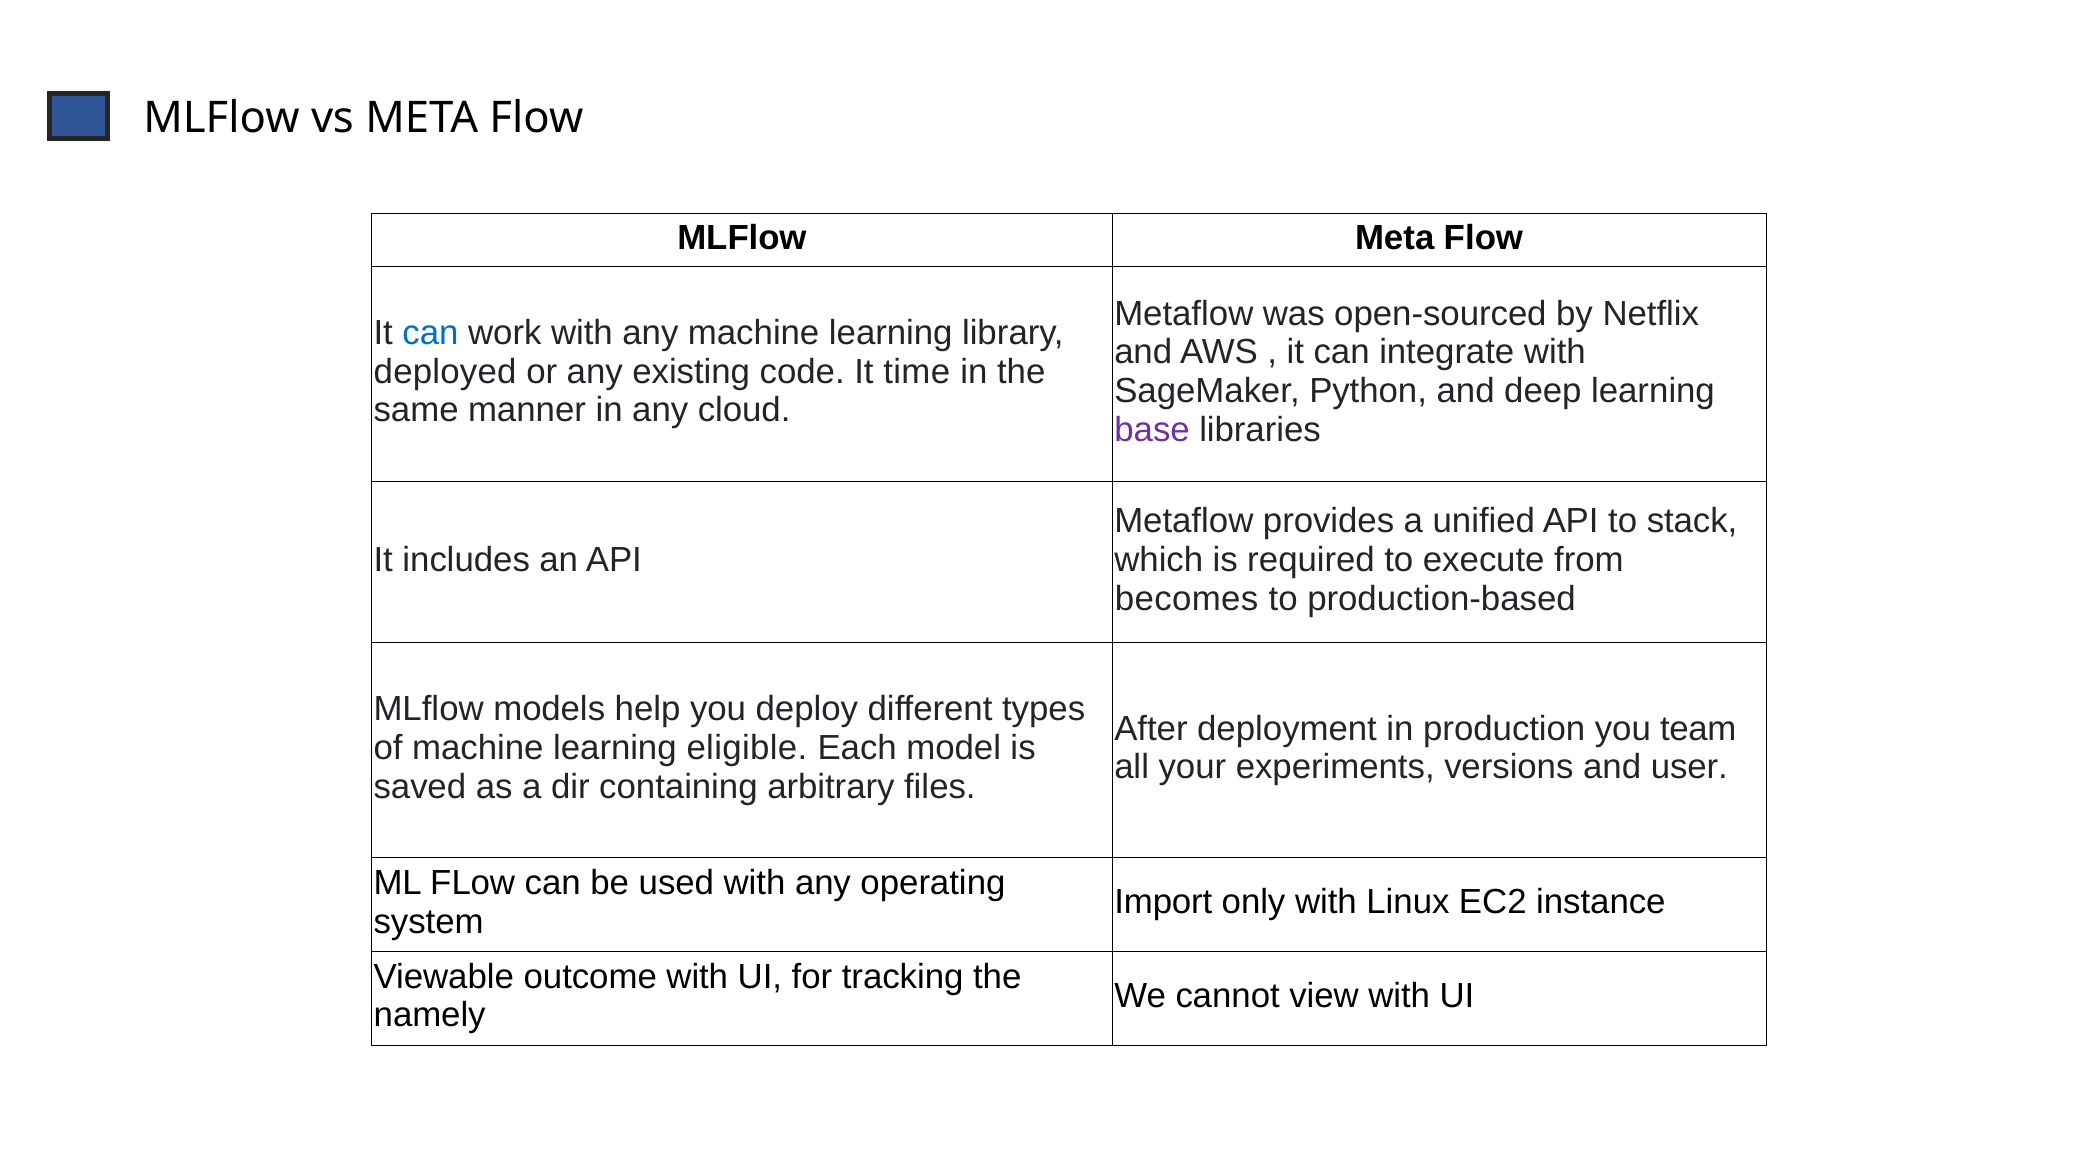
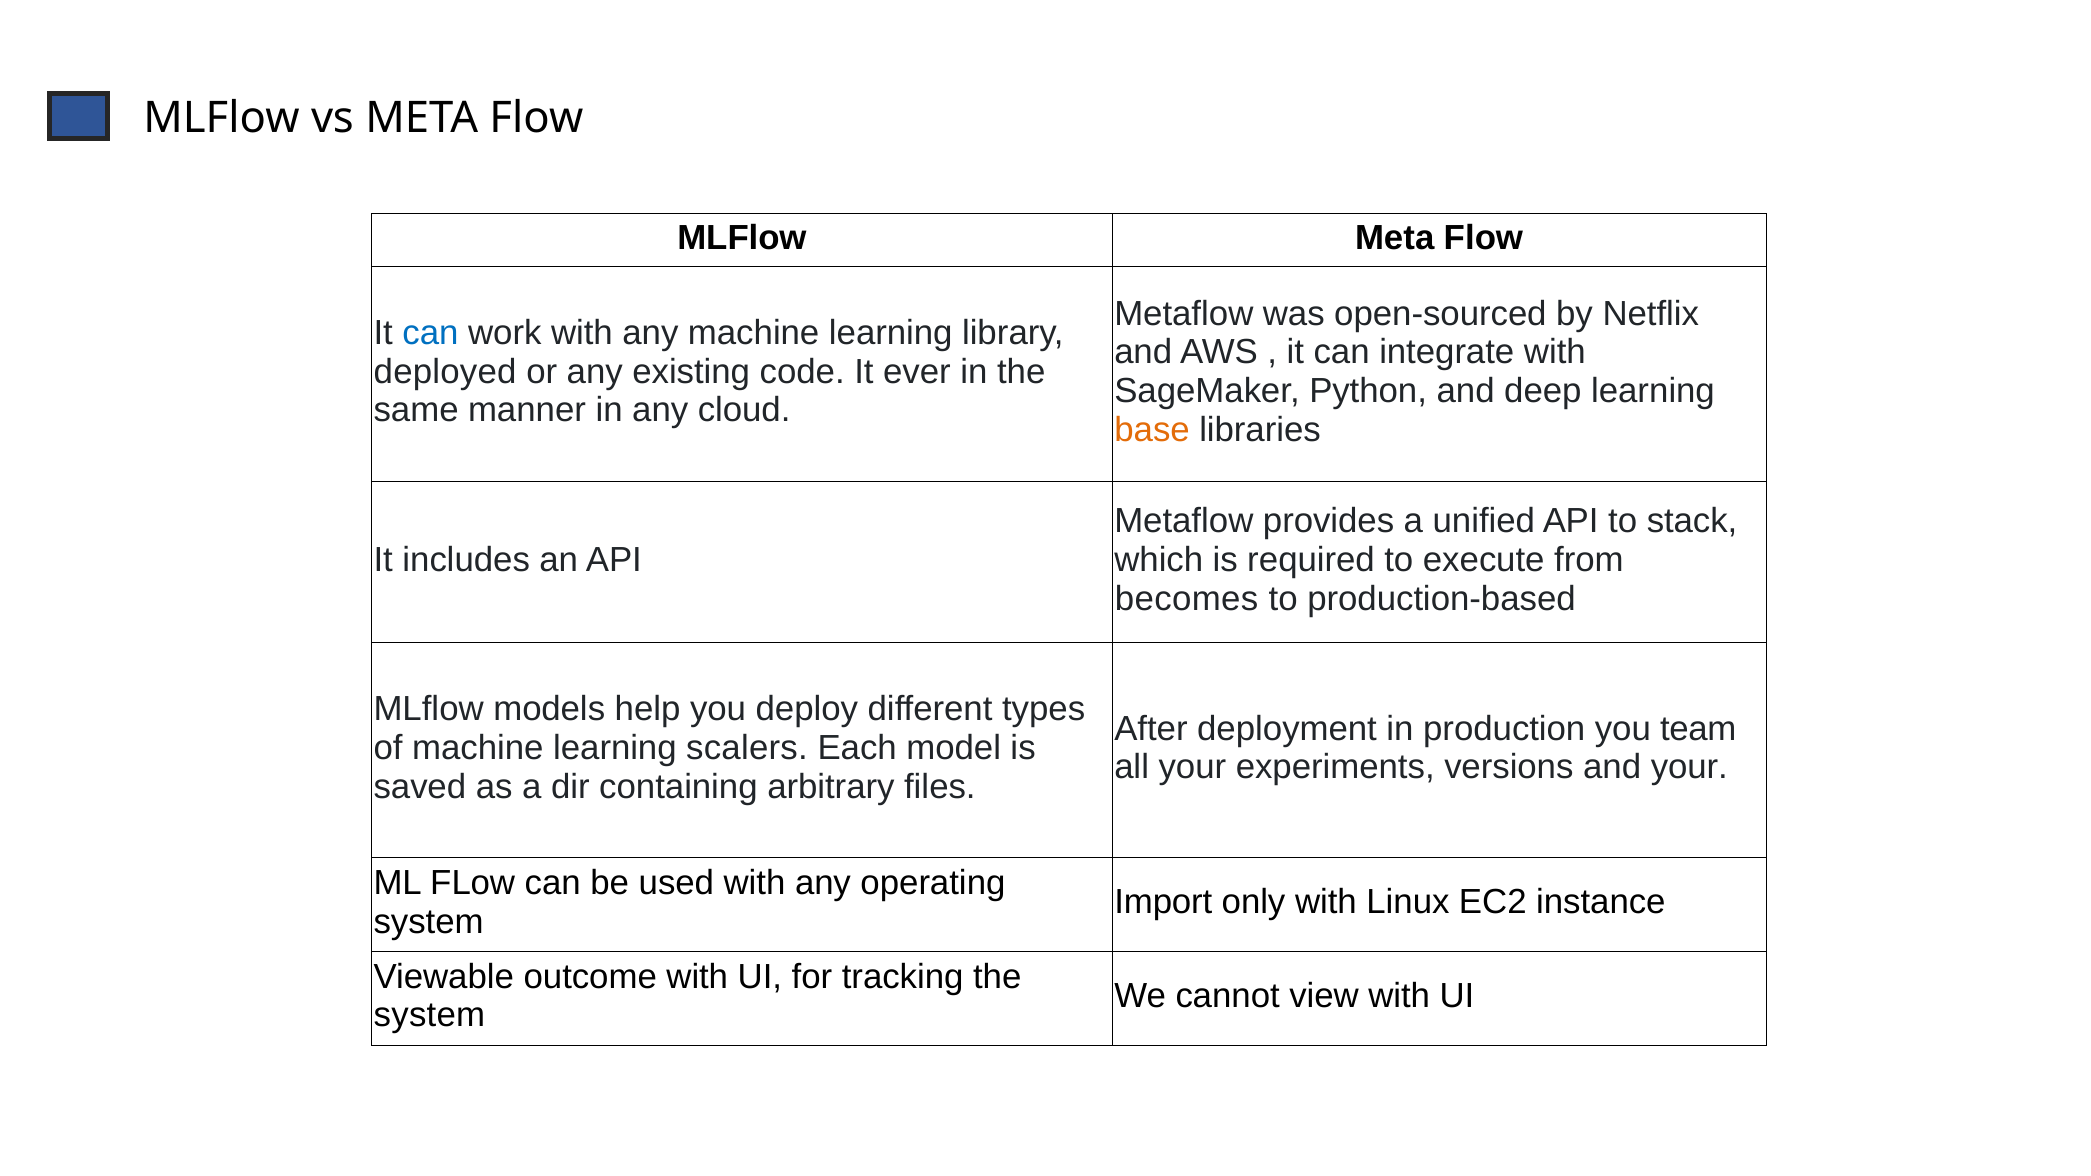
time: time -> ever
base colour: purple -> orange
eligible: eligible -> scalers
and user: user -> your
namely at (430, 1016): namely -> system
